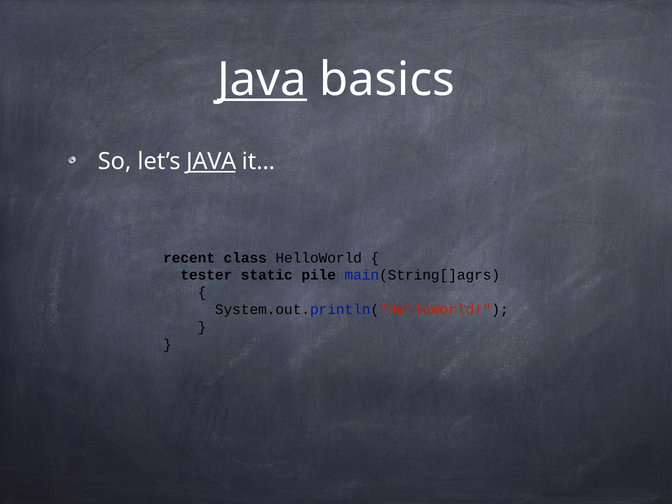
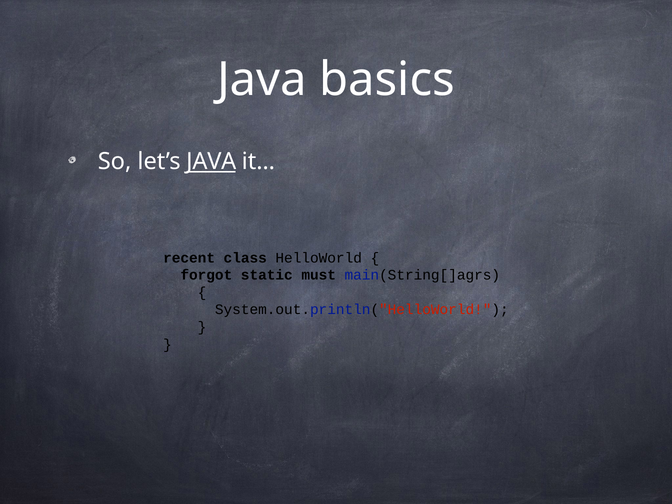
Java at (262, 79) underline: present -> none
tester: tester -> forgot
pile: pile -> must
